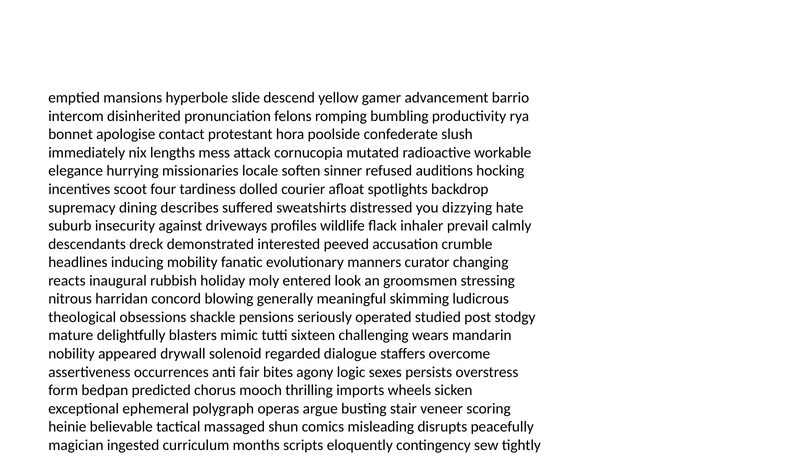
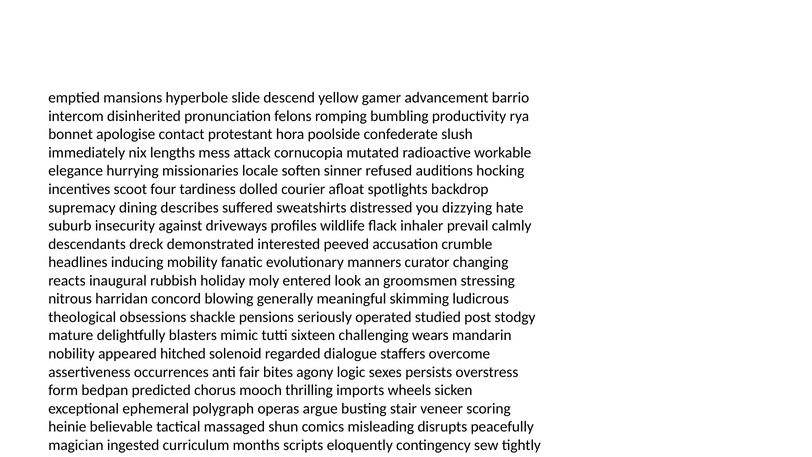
drywall: drywall -> hitched
